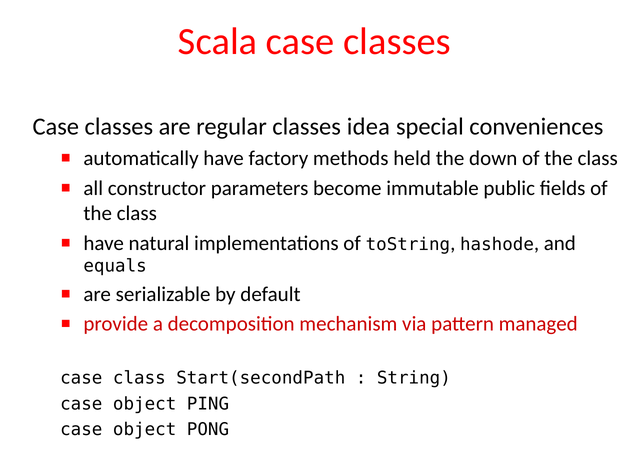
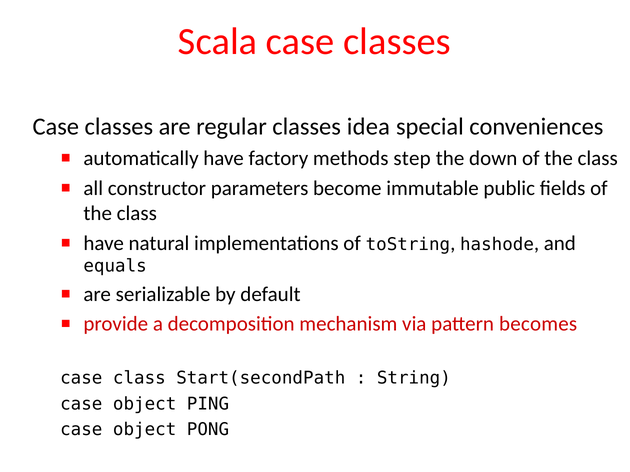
held: held -> step
managed: managed -> becomes
